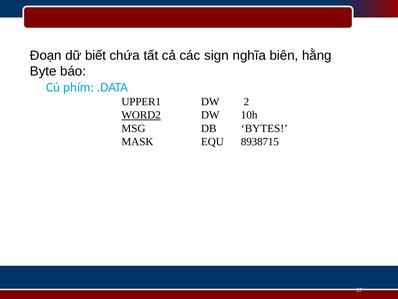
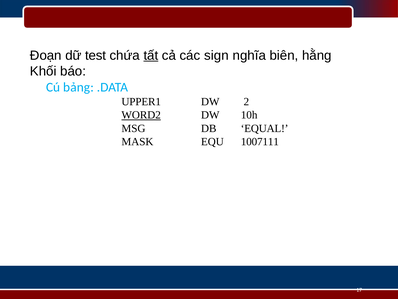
biết: biết -> test
tất underline: none -> present
Byte: Byte -> Khối
phím: phím -> bảng
BYTES: BYTES -> EQUAL
8938715: 8938715 -> 1007111
